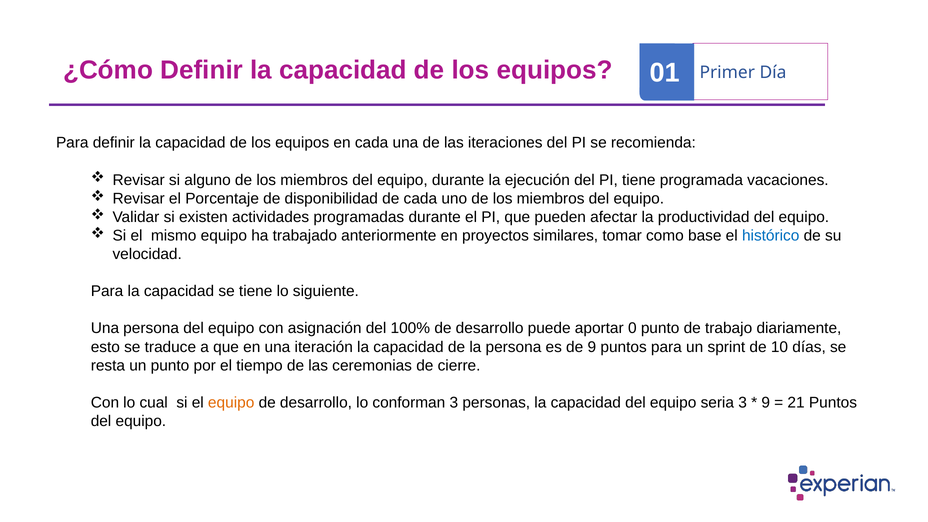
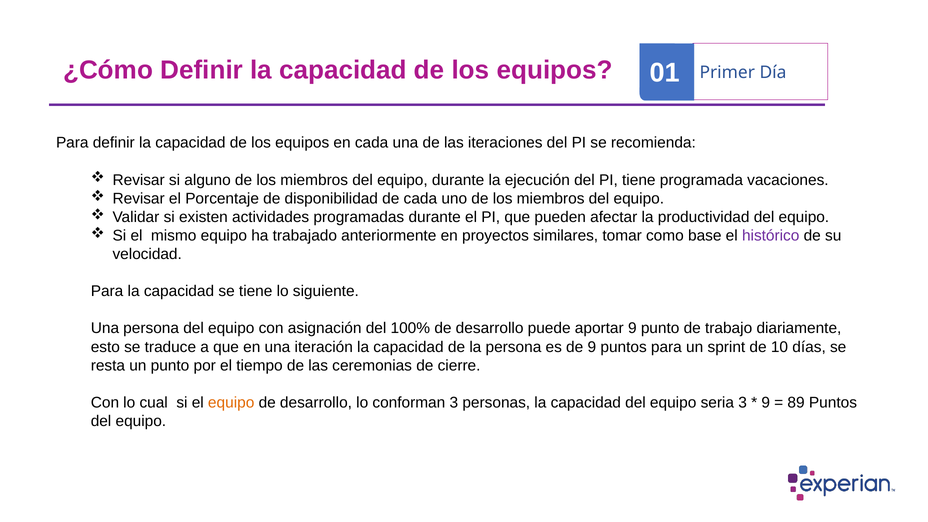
histórico colour: blue -> purple
aportar 0: 0 -> 9
21: 21 -> 89
